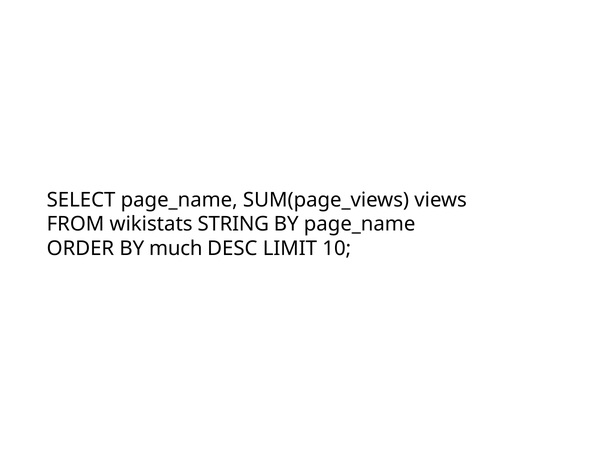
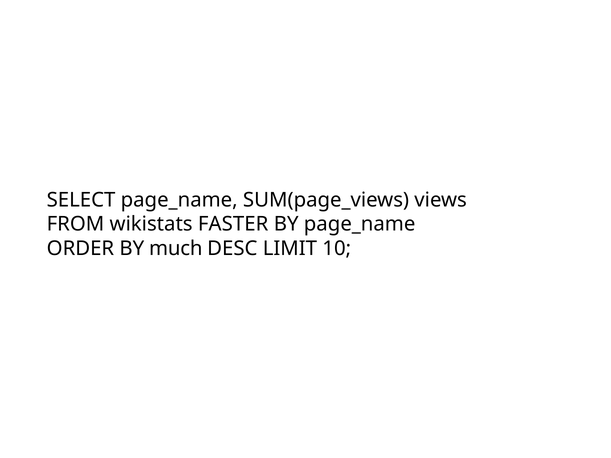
STRING: STRING -> FASTER
